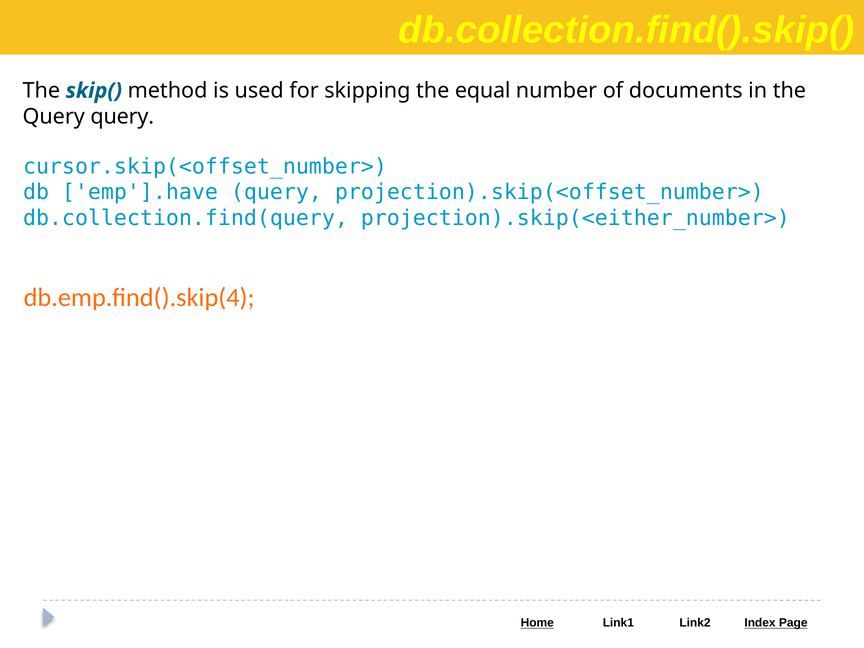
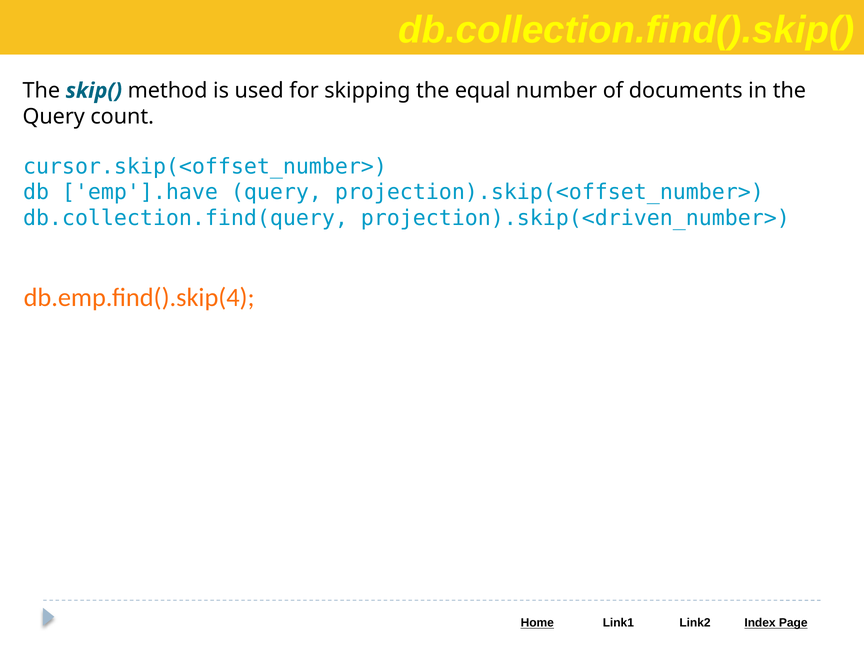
Query query: query -> count
projection).skip(<either_number>: projection).skip(<either_number> -> projection).skip(<driven_number>
